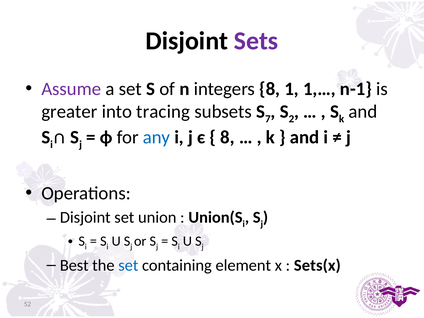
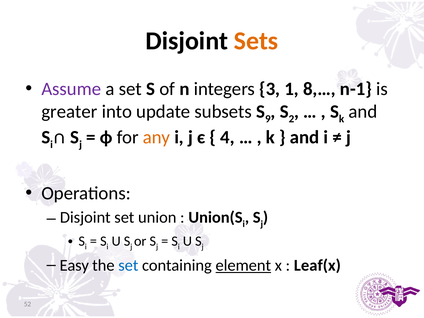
Sets colour: purple -> orange
integers 8: 8 -> 3
1,…: 1,… -> 8,…
tracing: tracing -> update
7: 7 -> 9
any colour: blue -> orange
8 at (228, 137): 8 -> 4
Best: Best -> Easy
element underline: none -> present
Sets(x: Sets(x -> Leaf(x
